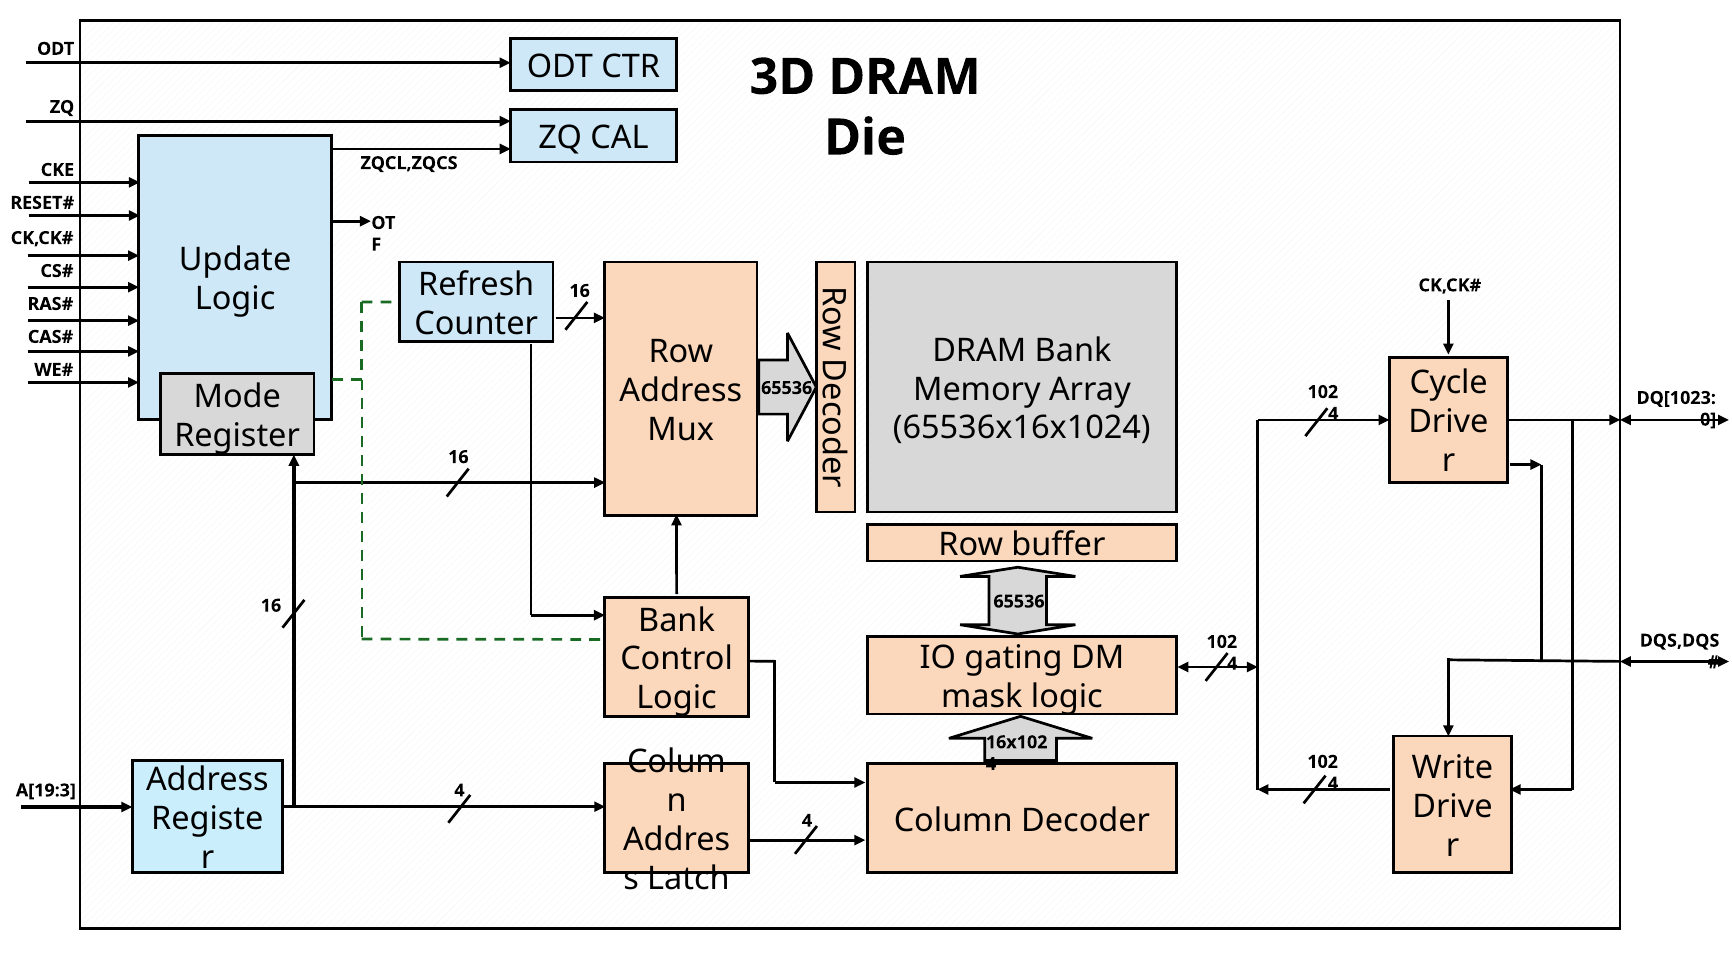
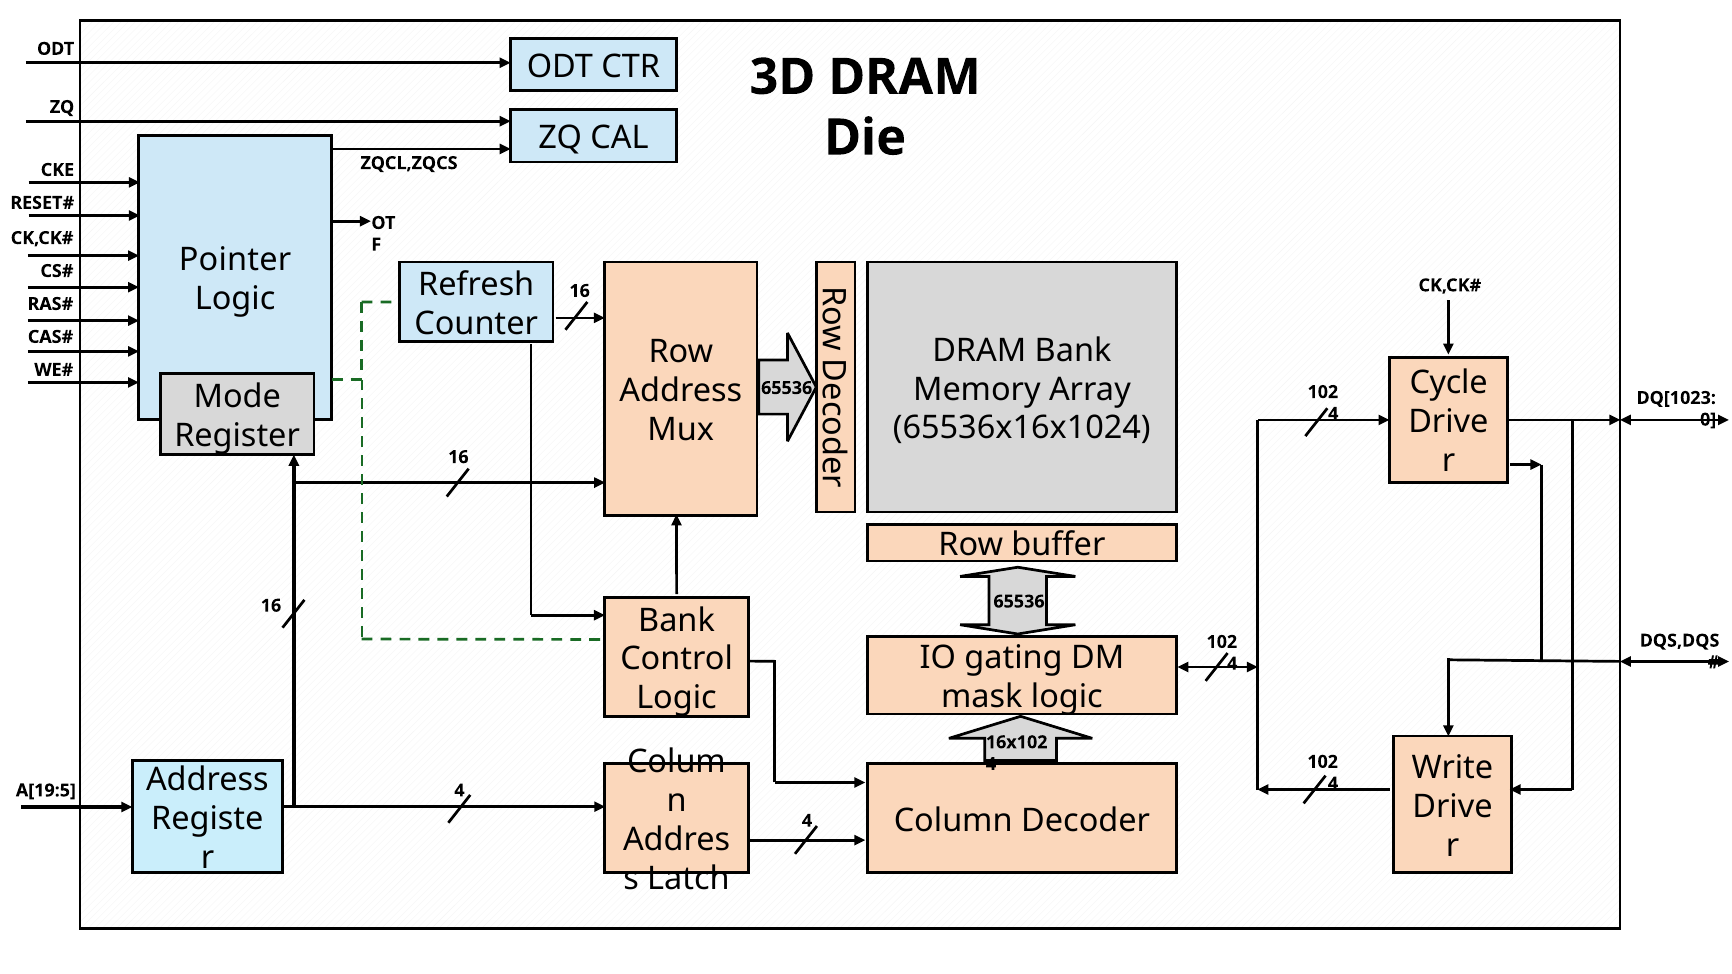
Update: Update -> Pointer
A[19:3: A[19:3 -> A[19:5
